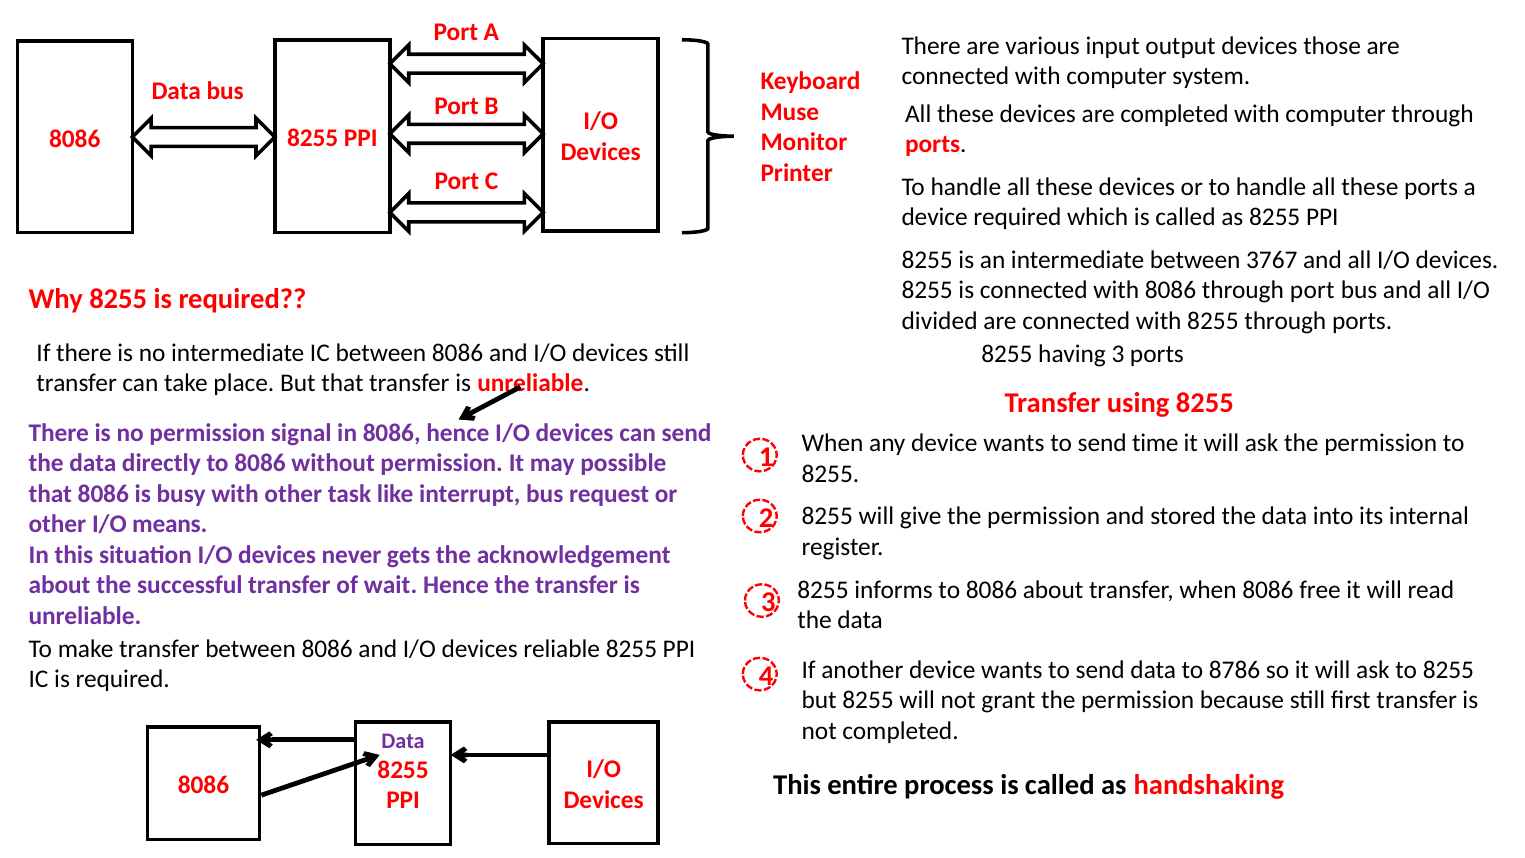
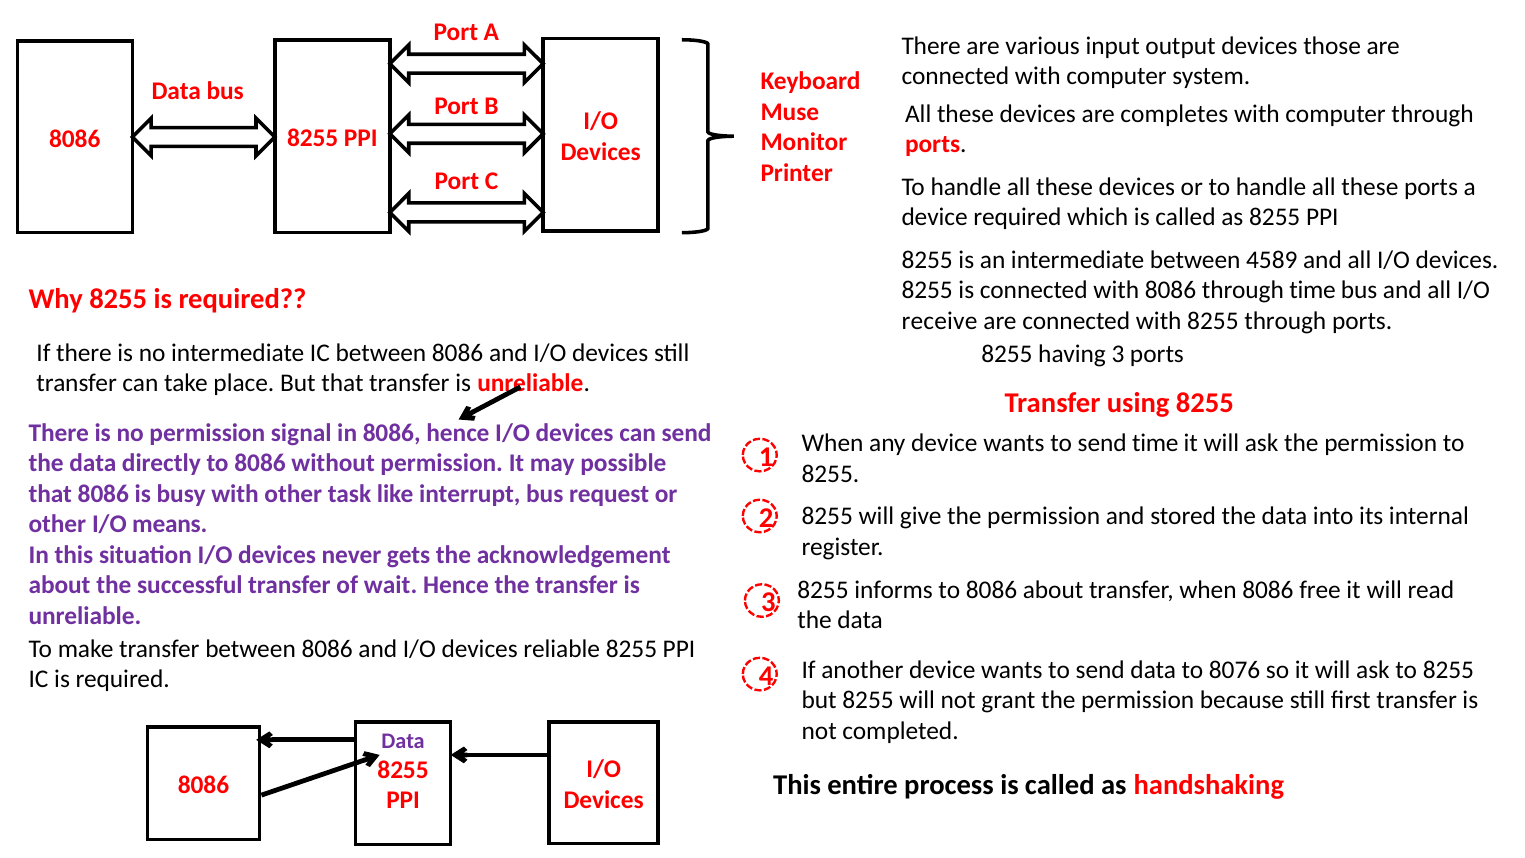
are completed: completed -> completes
3767: 3767 -> 4589
through port: port -> time
divided: divided -> receive
8786: 8786 -> 8076
